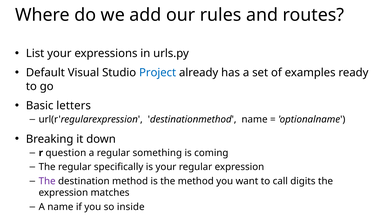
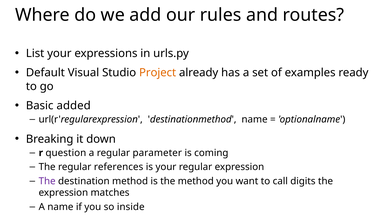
Project colour: blue -> orange
letters: letters -> added
something: something -> parameter
specifically: specifically -> references
